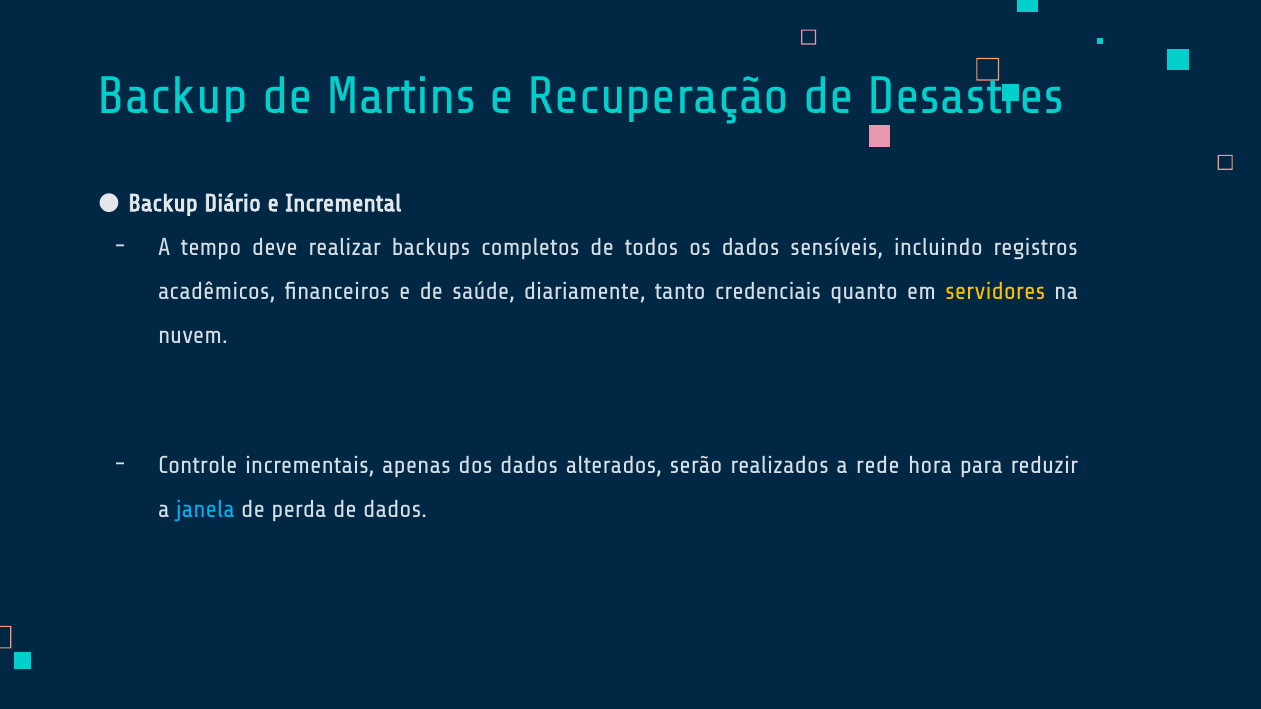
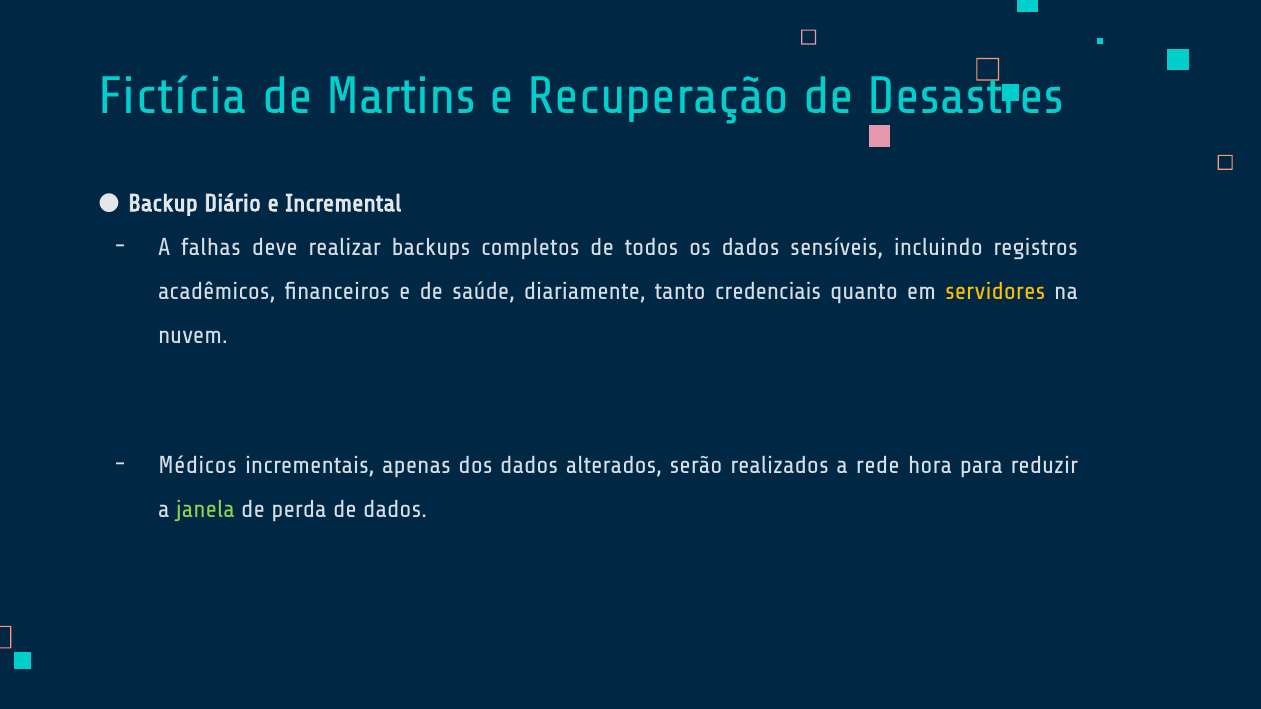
Backup at (173, 96): Backup -> Fictícia
tempo: tempo -> falhas
Controle: Controle -> Médicos
janela colour: light blue -> light green
